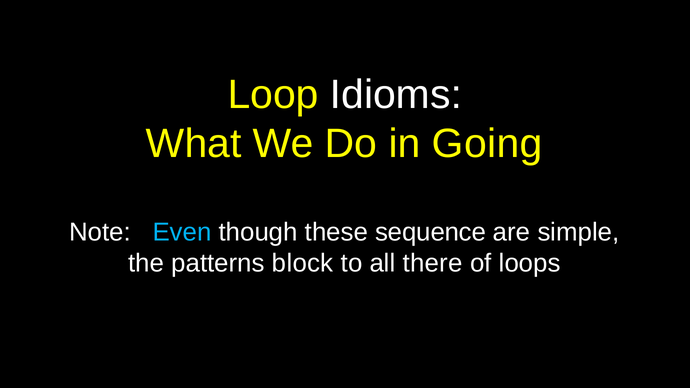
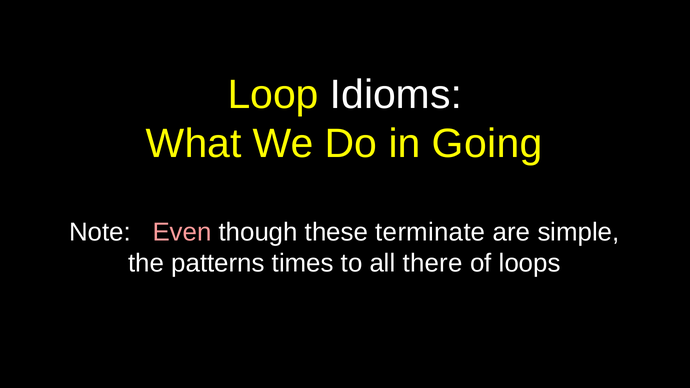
Even colour: light blue -> pink
sequence: sequence -> terminate
block: block -> times
